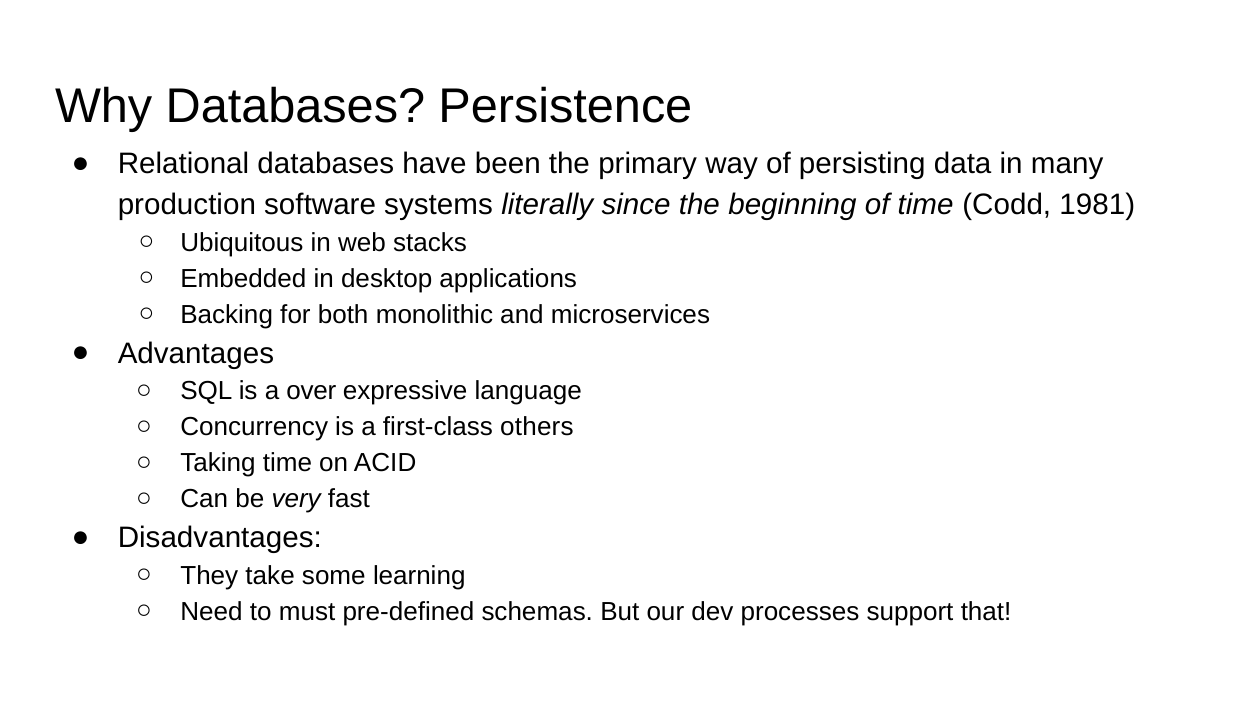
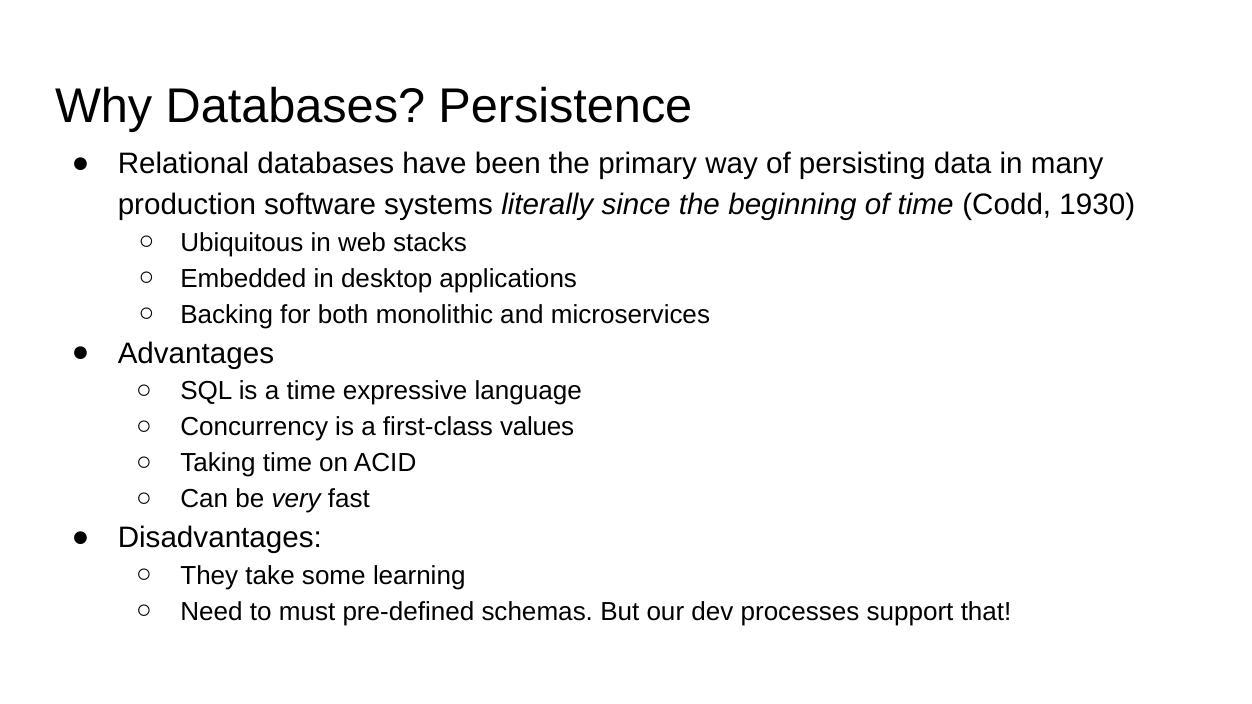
1981: 1981 -> 1930
a over: over -> time
others: others -> values
